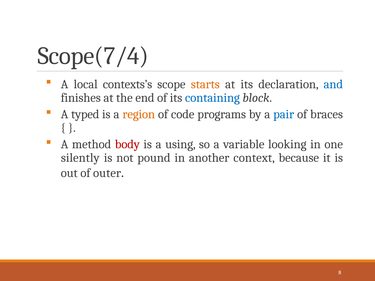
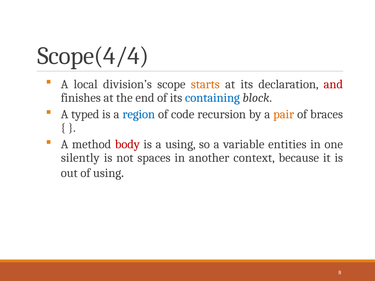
Scope(7/4: Scope(7/4 -> Scope(4/4
contexts’s: contexts’s -> division’s
and colour: blue -> red
region colour: orange -> blue
programs: programs -> recursion
pair colour: blue -> orange
looking: looking -> entities
pound: pound -> spaces
of outer: outer -> using
